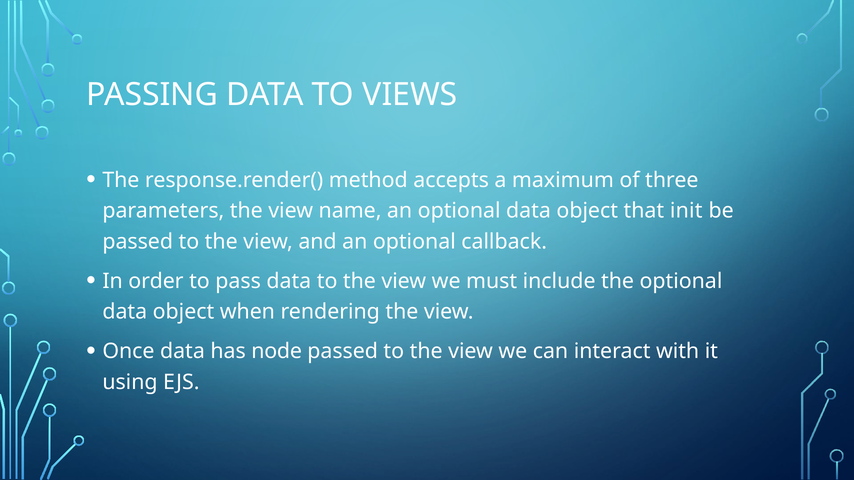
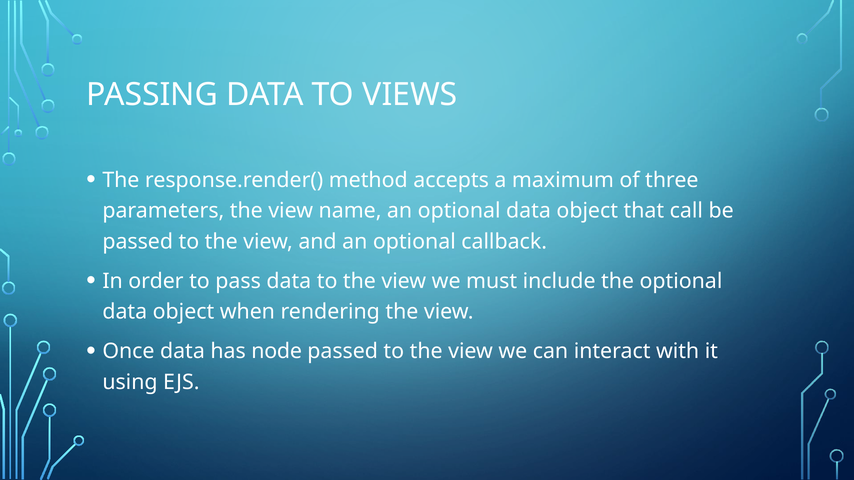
init: init -> call
